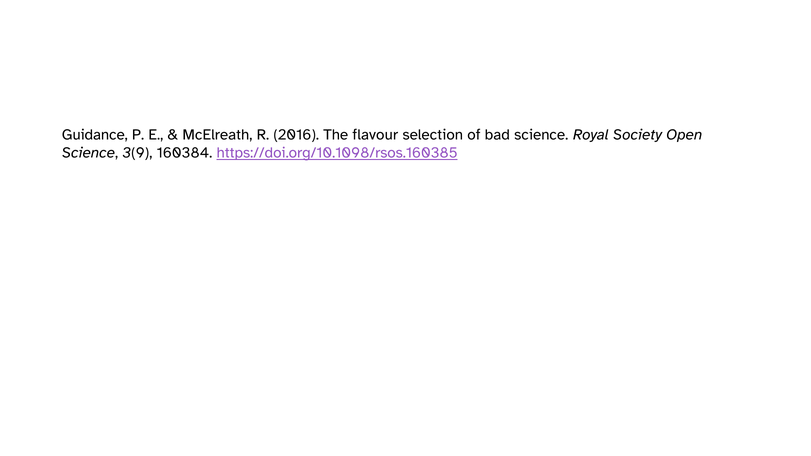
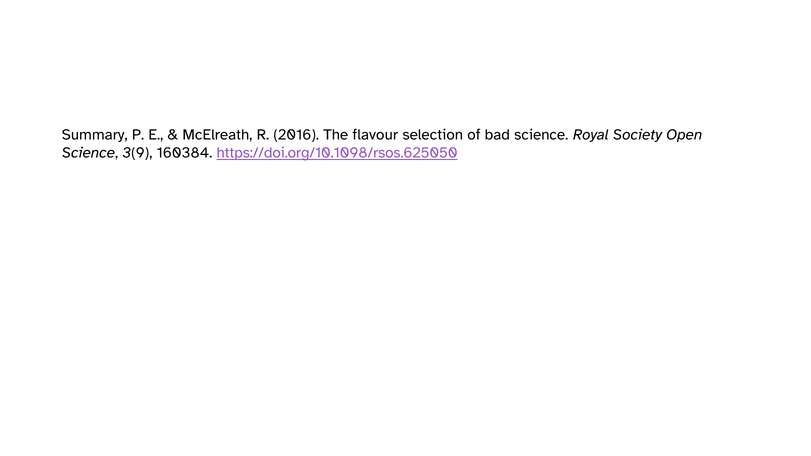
Guidance: Guidance -> Summary
https://doi.org/10.1098/rsos.160385: https://doi.org/10.1098/rsos.160385 -> https://doi.org/10.1098/rsos.625050
